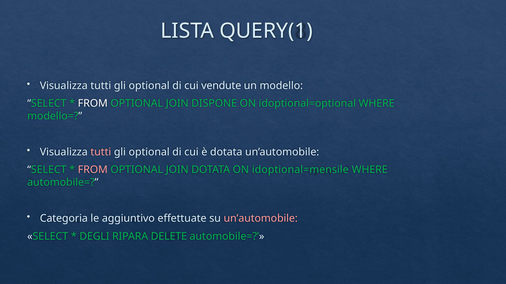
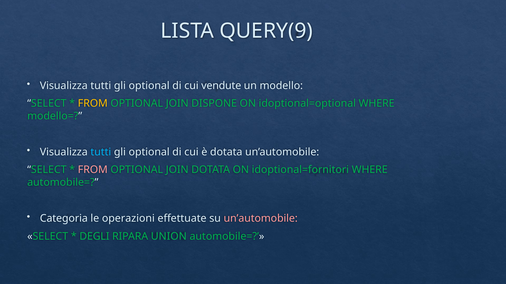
QUERY(1: QUERY(1 -> QUERY(9
FROM at (93, 104) colour: white -> yellow
tutti at (101, 152) colour: pink -> light blue
idoptional=mensile: idoptional=mensile -> idoptional=fornitori
aggiuntivo: aggiuntivo -> operazioni
DELETE: DELETE -> UNION
